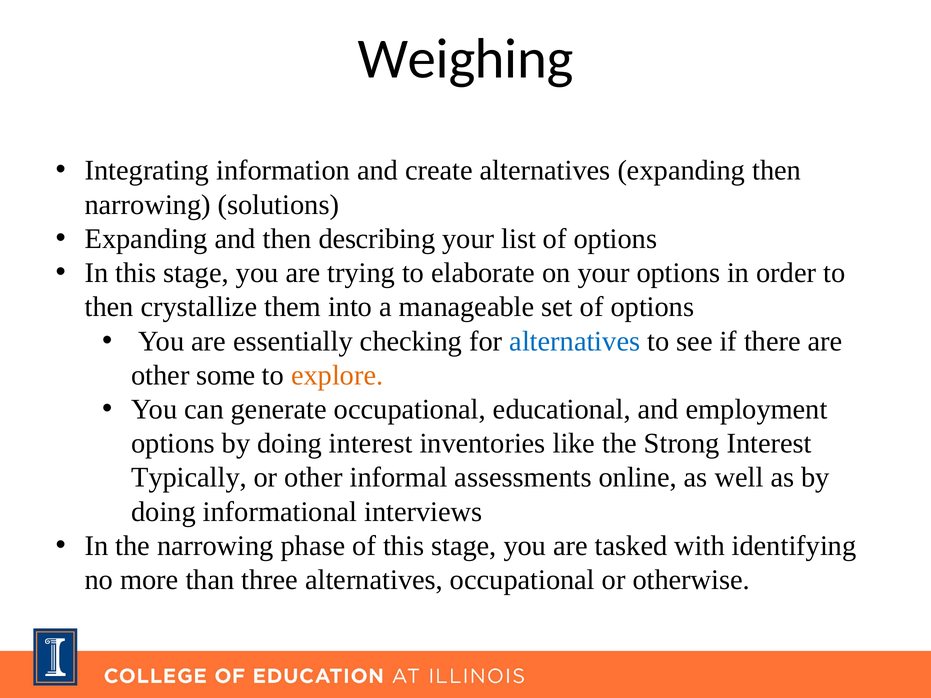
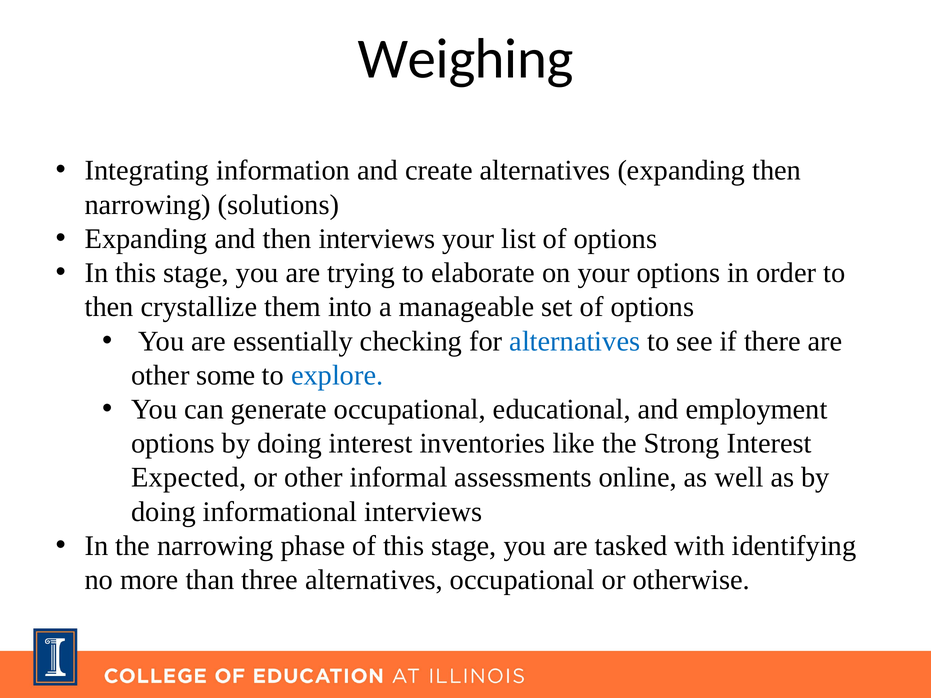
then describing: describing -> interviews
explore colour: orange -> blue
Typically: Typically -> Expected
